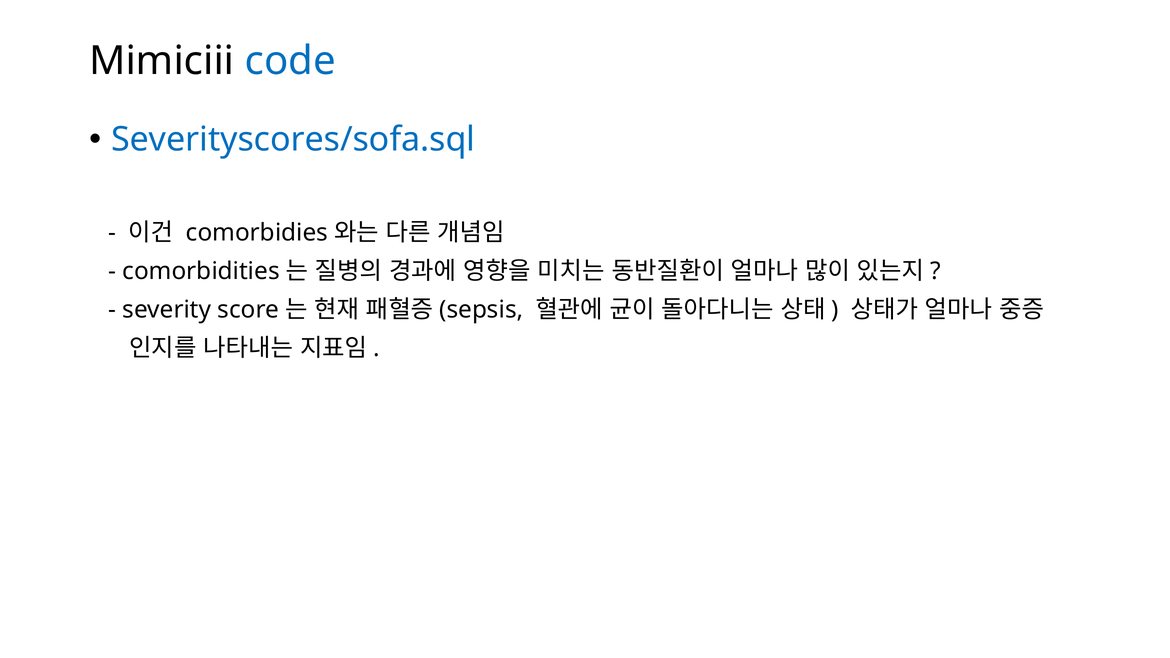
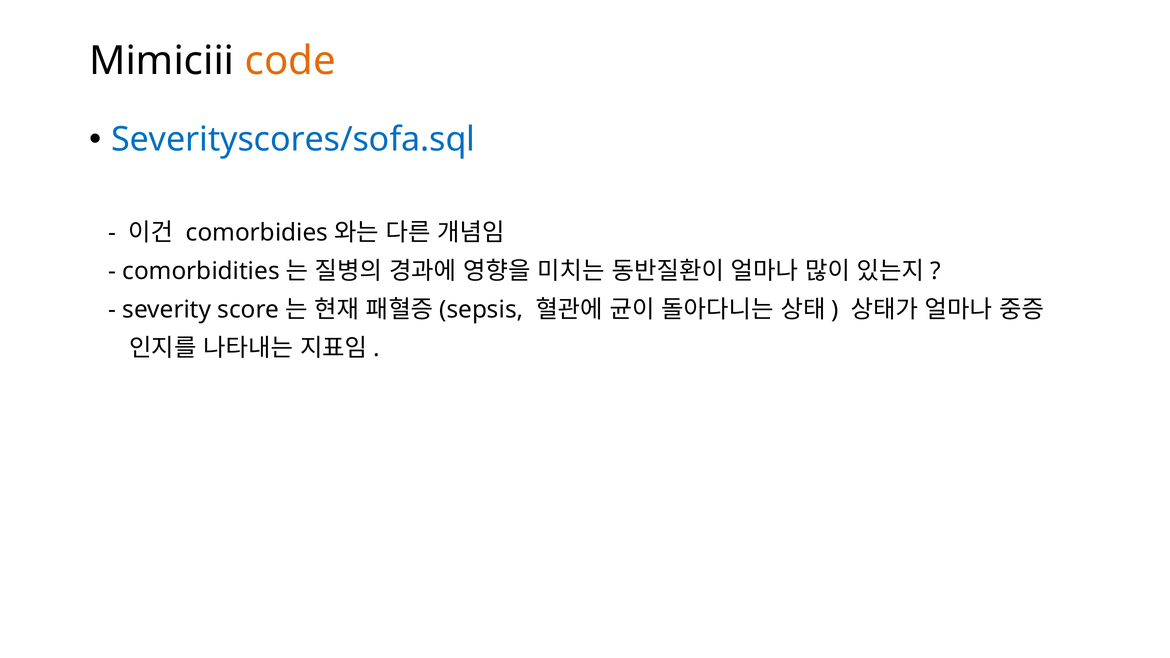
code colour: blue -> orange
